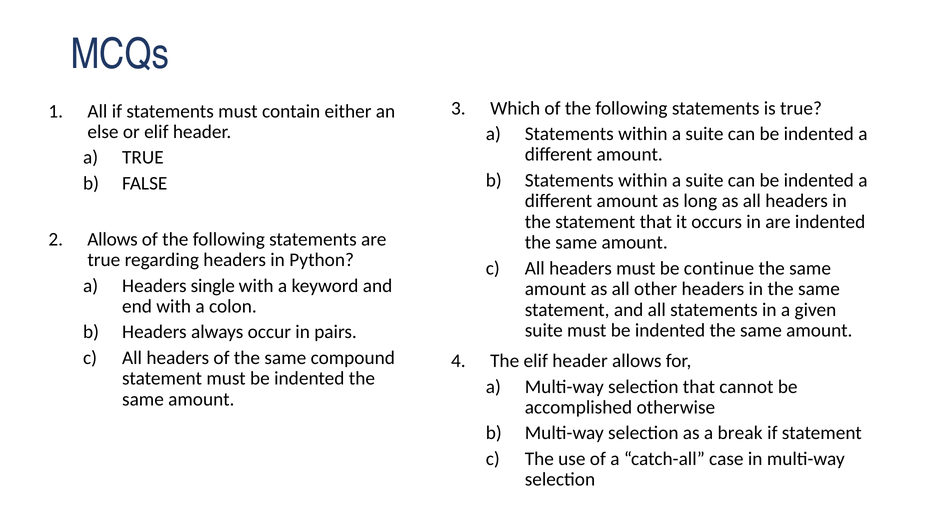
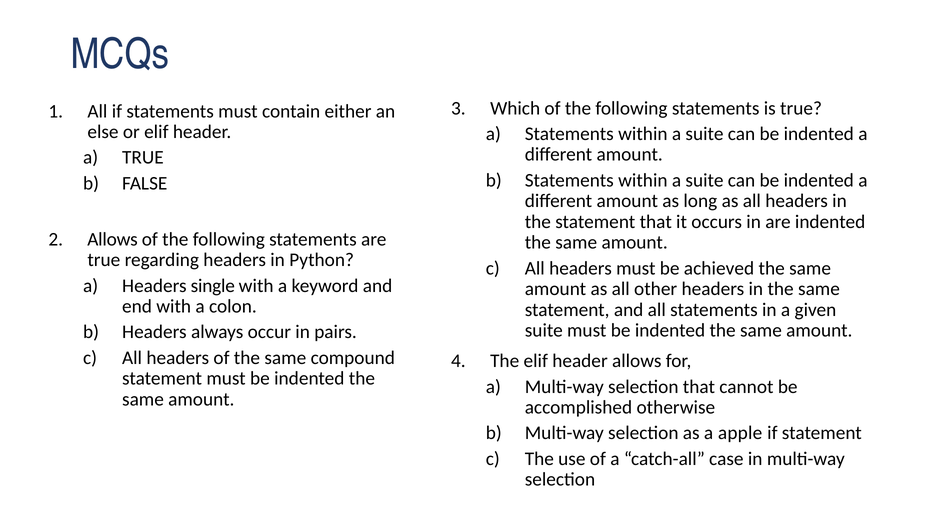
continue: continue -> achieved
break: break -> apple
